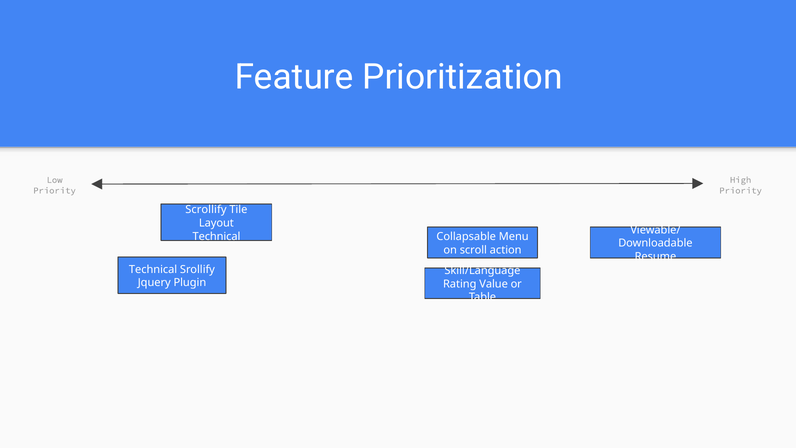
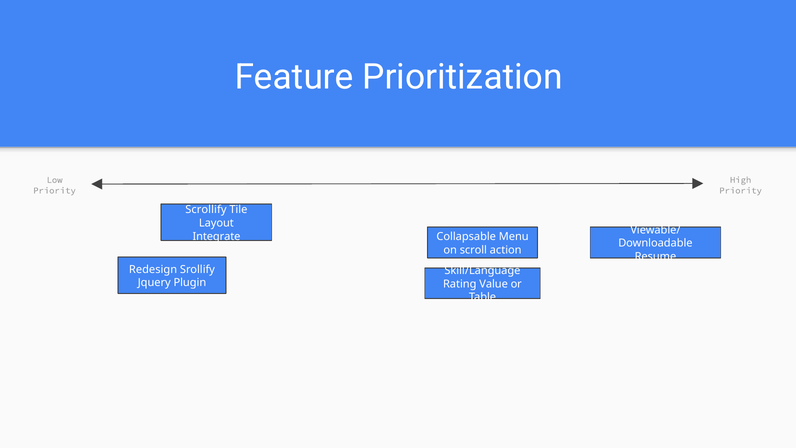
Technical at (216, 236): Technical -> Integrate
Technical at (153, 269): Technical -> Redesign
